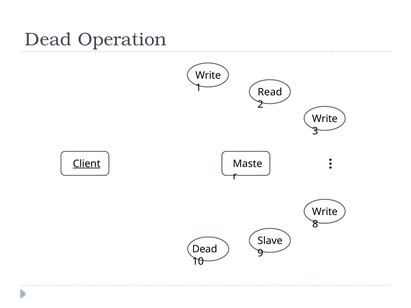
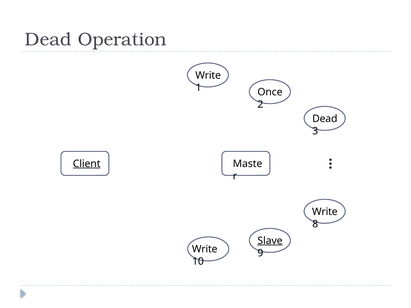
Read: Read -> Once
Write at (325, 119): Write -> Dead
Slave underline: none -> present
Dead at (205, 249): Dead -> Write
